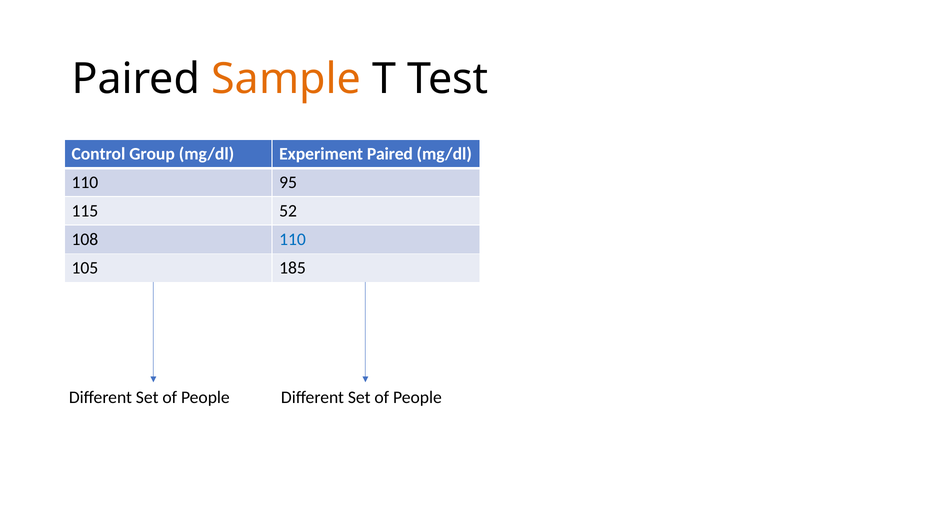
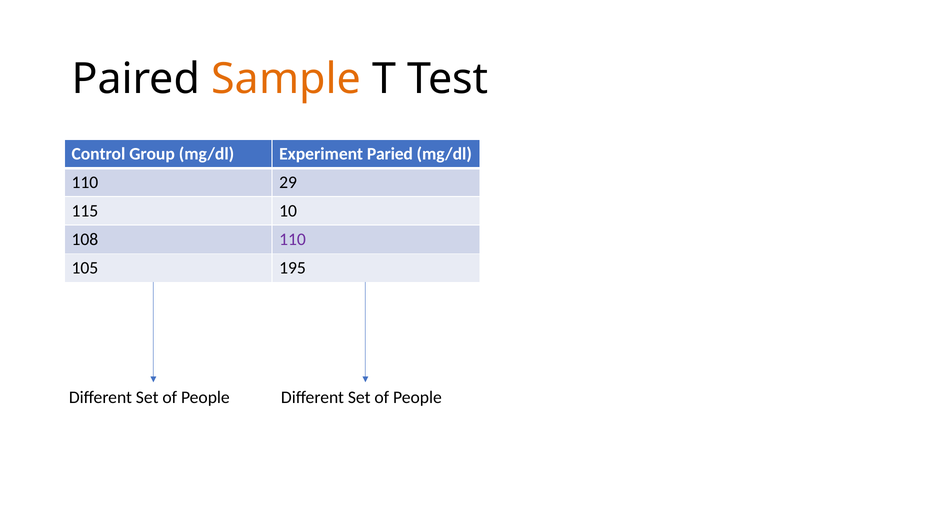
Experiment Paired: Paired -> Paried
95: 95 -> 29
52: 52 -> 10
110 at (292, 239) colour: blue -> purple
185: 185 -> 195
